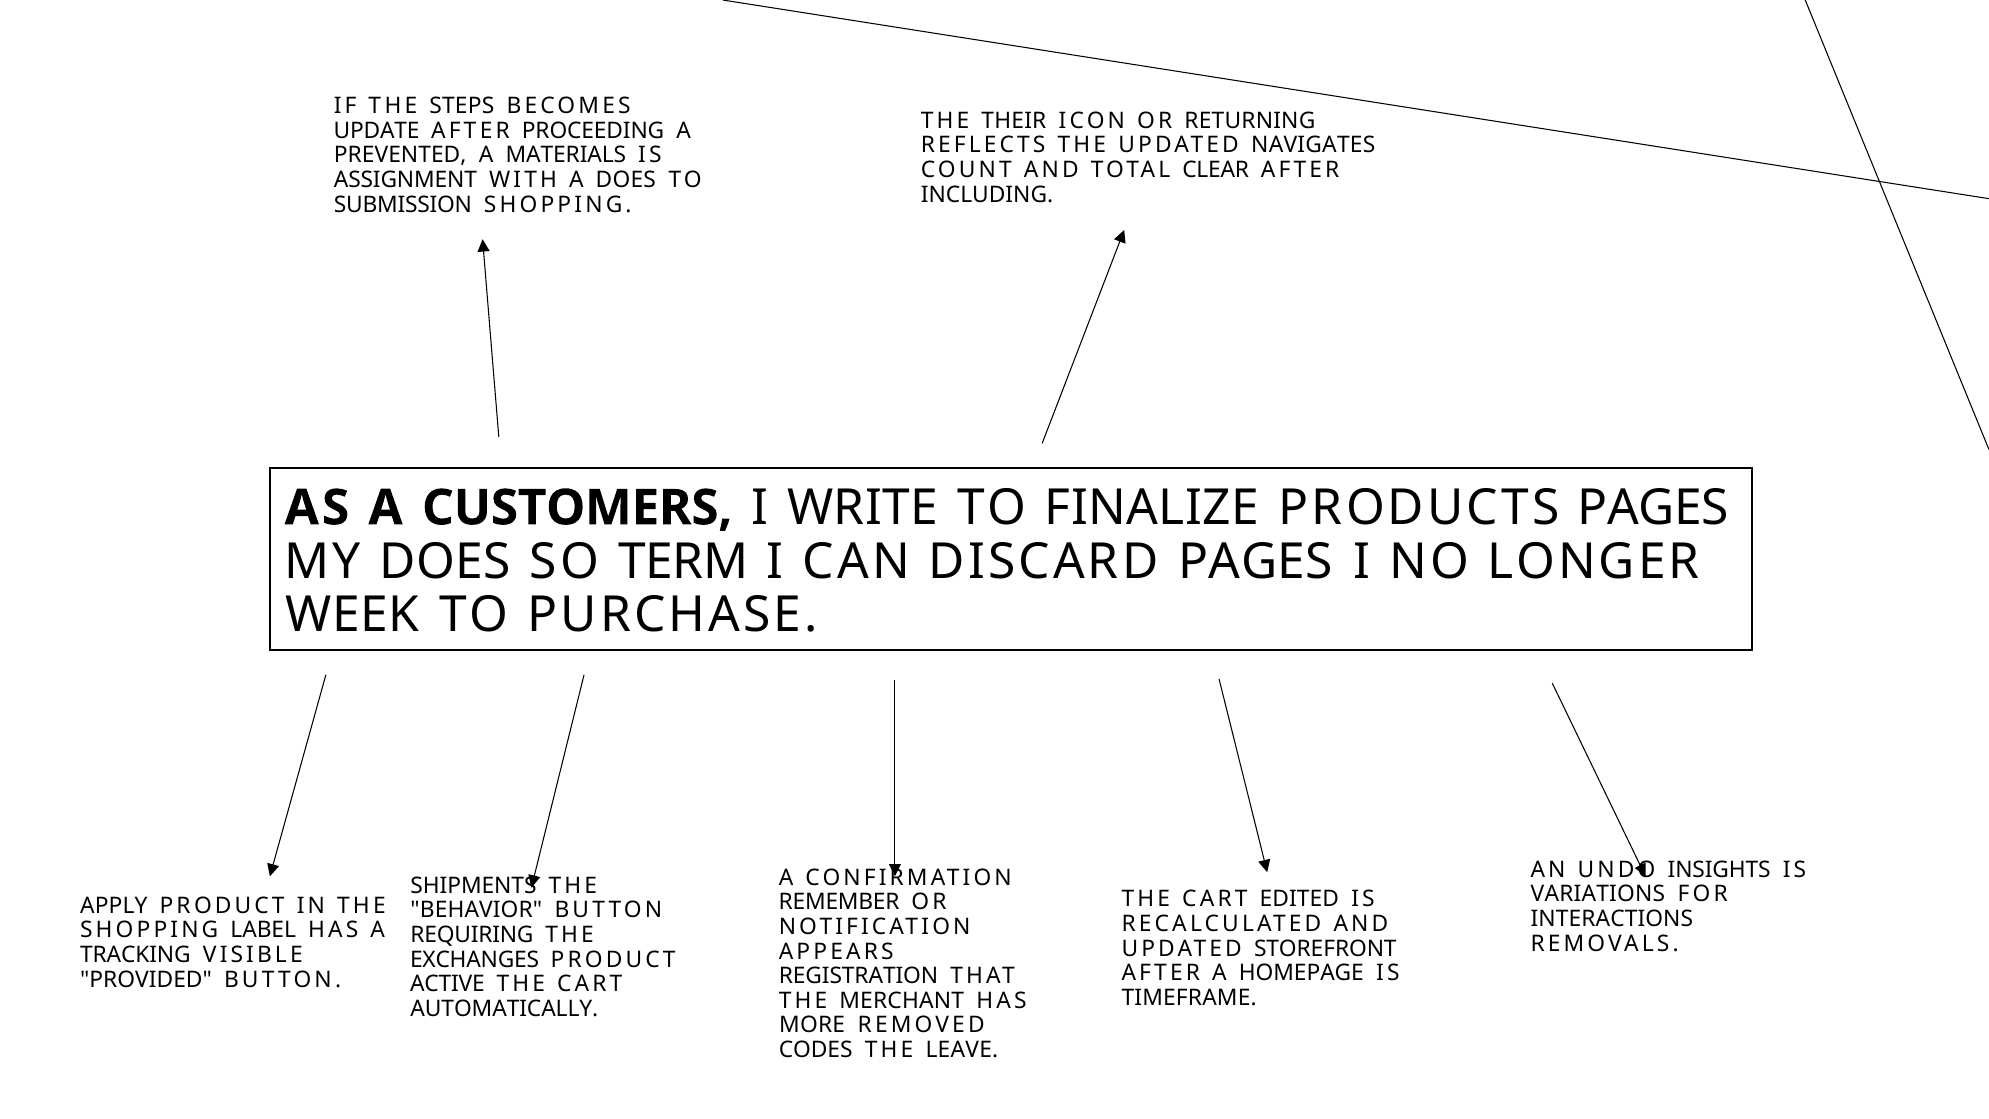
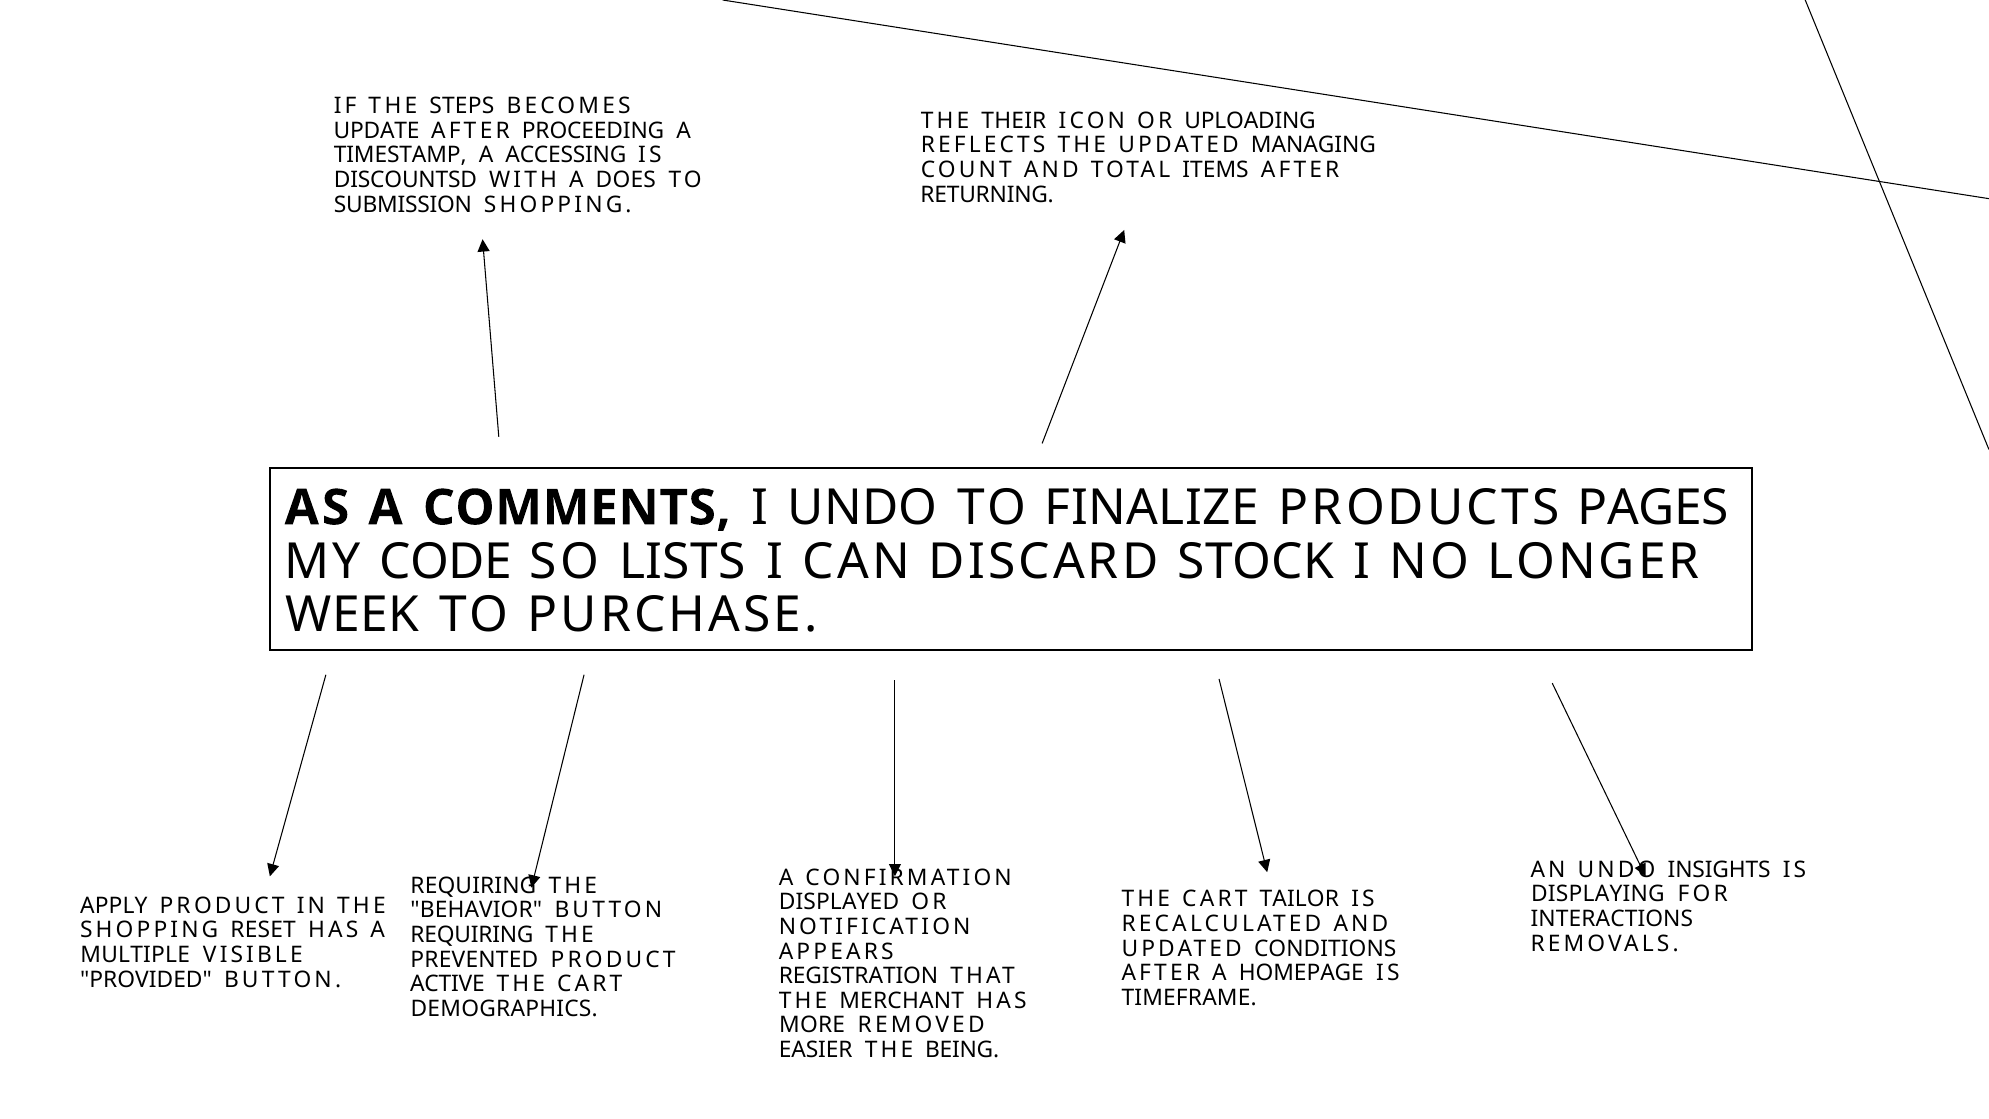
RETURNING: RETURNING -> UPLOADING
NAVIGATES: NAVIGATES -> MANAGING
PREVENTED: PREVENTED -> TIMESTAMP
MATERIALS: MATERIALS -> ACCESSING
CLEAR: CLEAR -> ITEMS
ASSIGNMENT: ASSIGNMENT -> DISCOUNTSD
INCLUDING: INCLUDING -> RETURNING
CUSTOMERS: CUSTOMERS -> COMMENTS
I WRITE: WRITE -> UNDO
MY DOES: DOES -> CODE
TERM: TERM -> LISTS
DISCARD PAGES: PAGES -> STOCK
SHIPMENTS at (473, 886): SHIPMENTS -> REQUIRING
VARIATIONS: VARIATIONS -> DISPLAYING
EDITED: EDITED -> TAILOR
REMEMBER: REMEMBER -> DISPLAYED
LABEL: LABEL -> RESET
STOREFRONT: STOREFRONT -> CONDITIONS
TRACKING: TRACKING -> MULTIPLE
EXCHANGES: EXCHANGES -> PREVENTED
AUTOMATICALLY: AUTOMATICALLY -> DEMOGRAPHICS
CODES: CODES -> EASIER
LEAVE: LEAVE -> BEING
